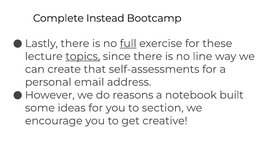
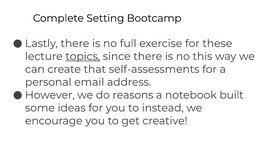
Instead: Instead -> Setting
full underline: present -> none
line: line -> this
section: section -> instead
